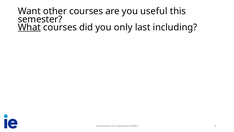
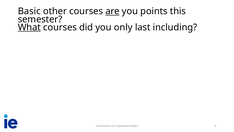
Want: Want -> Basic
are underline: none -> present
useful: useful -> points
